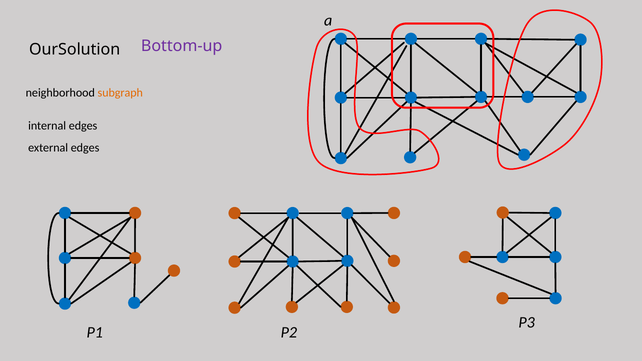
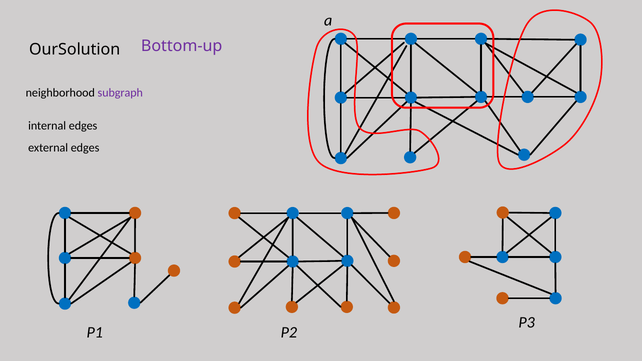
subgraph colour: orange -> purple
